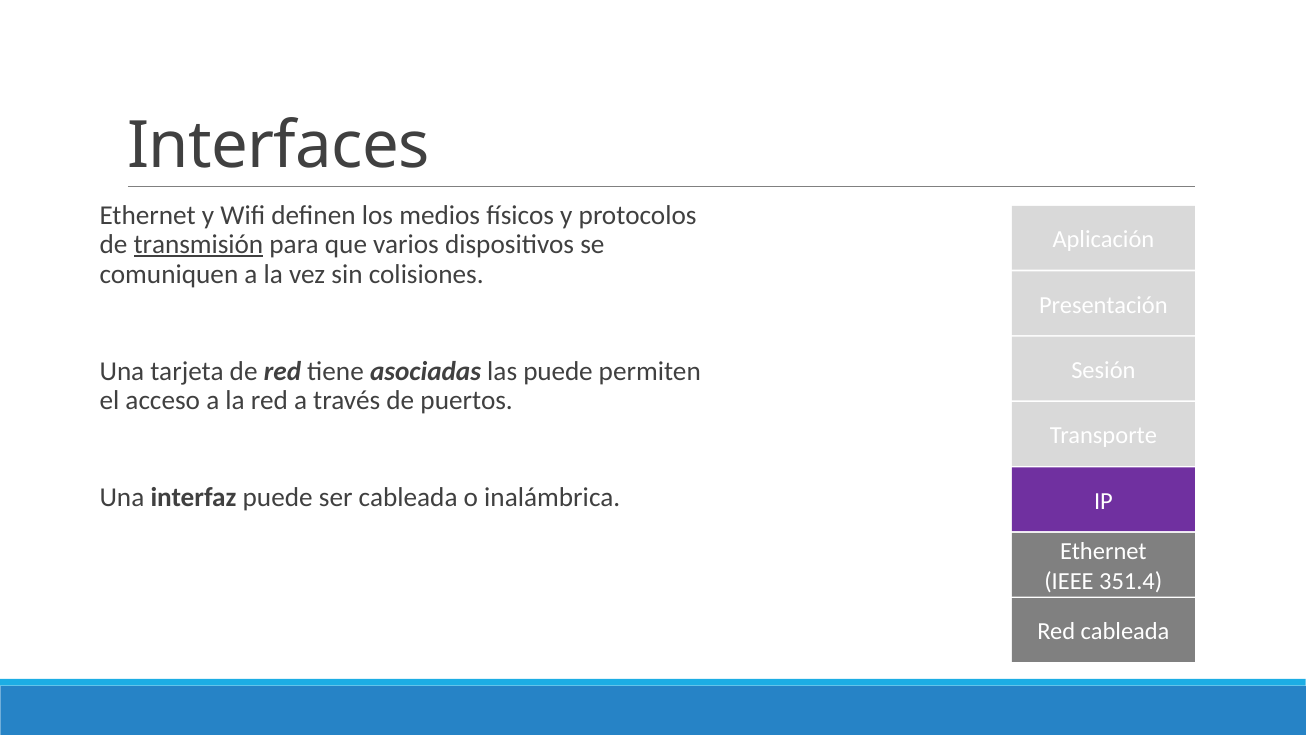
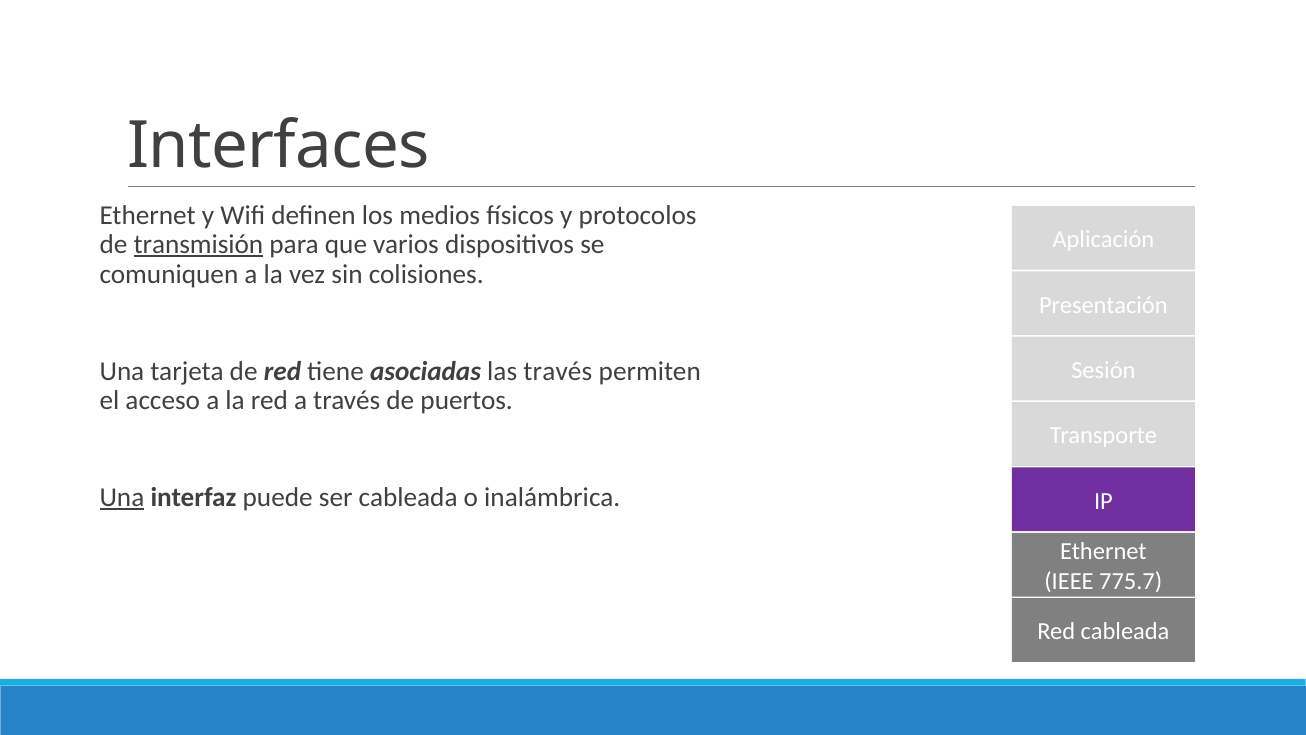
las puede: puede -> través
Una at (122, 497) underline: none -> present
351.4: 351.4 -> 775.7
